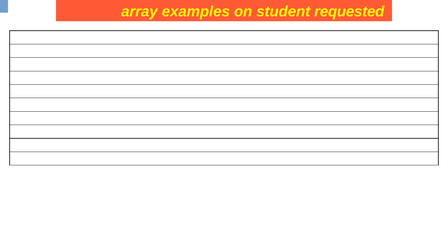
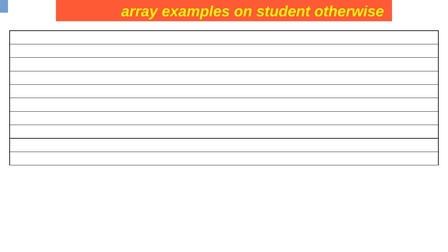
requested: requested -> otherwise
